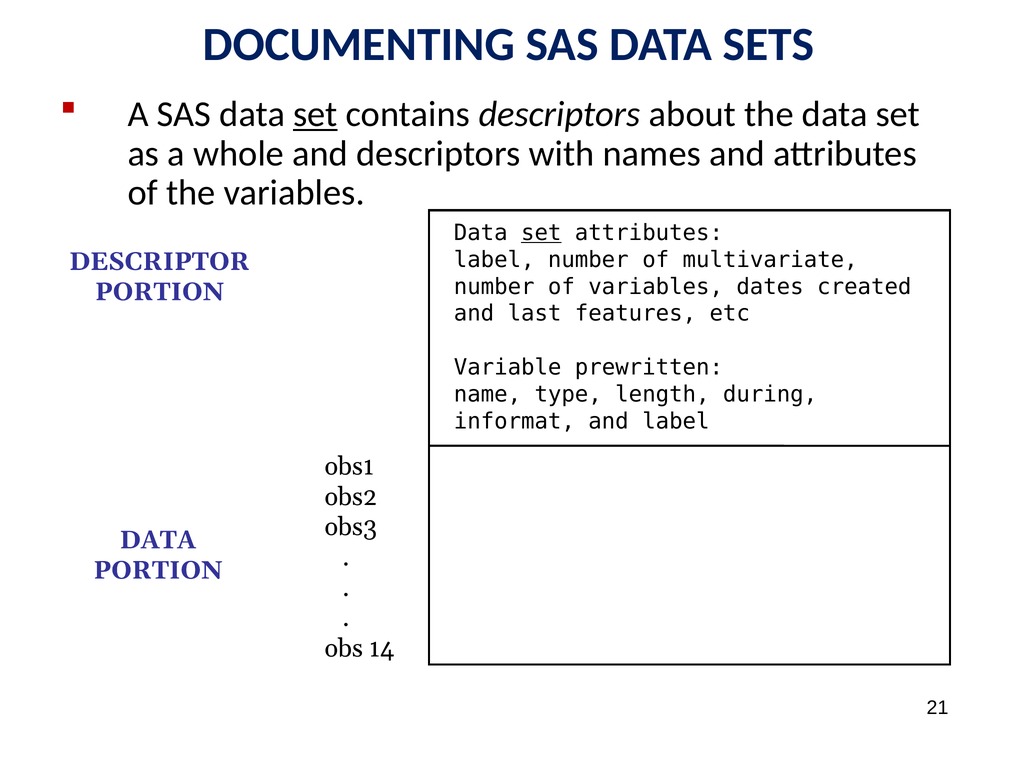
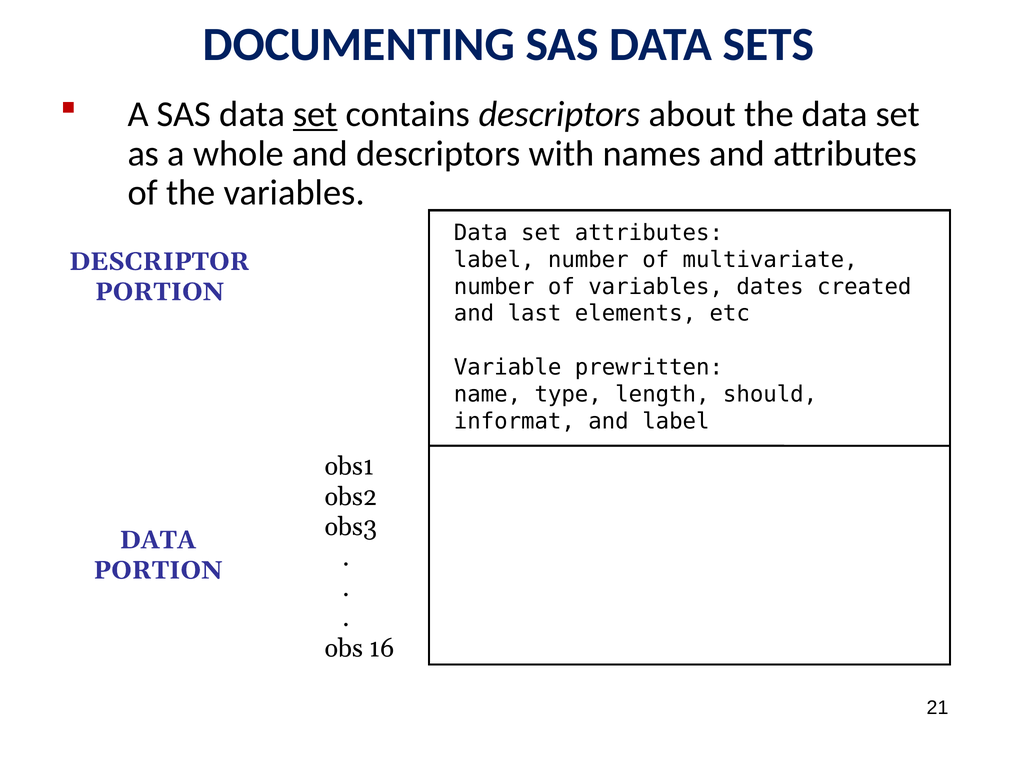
set at (541, 233) underline: present -> none
features: features -> elements
during: during -> should
14: 14 -> 16
